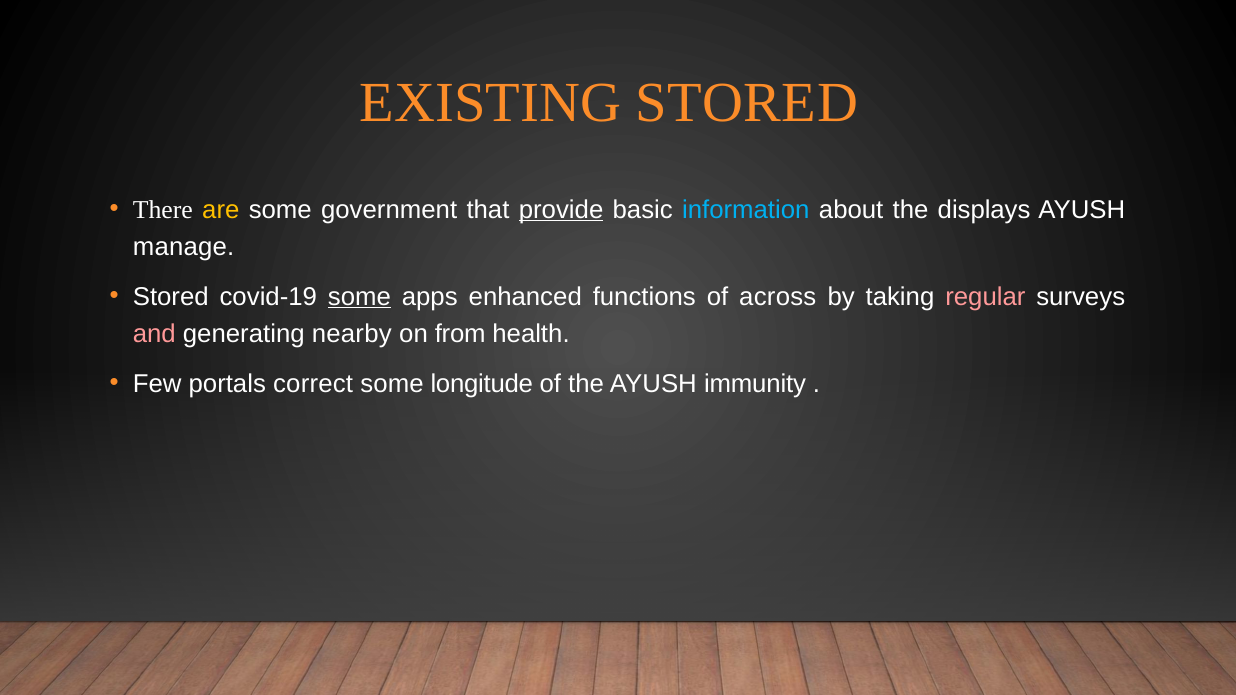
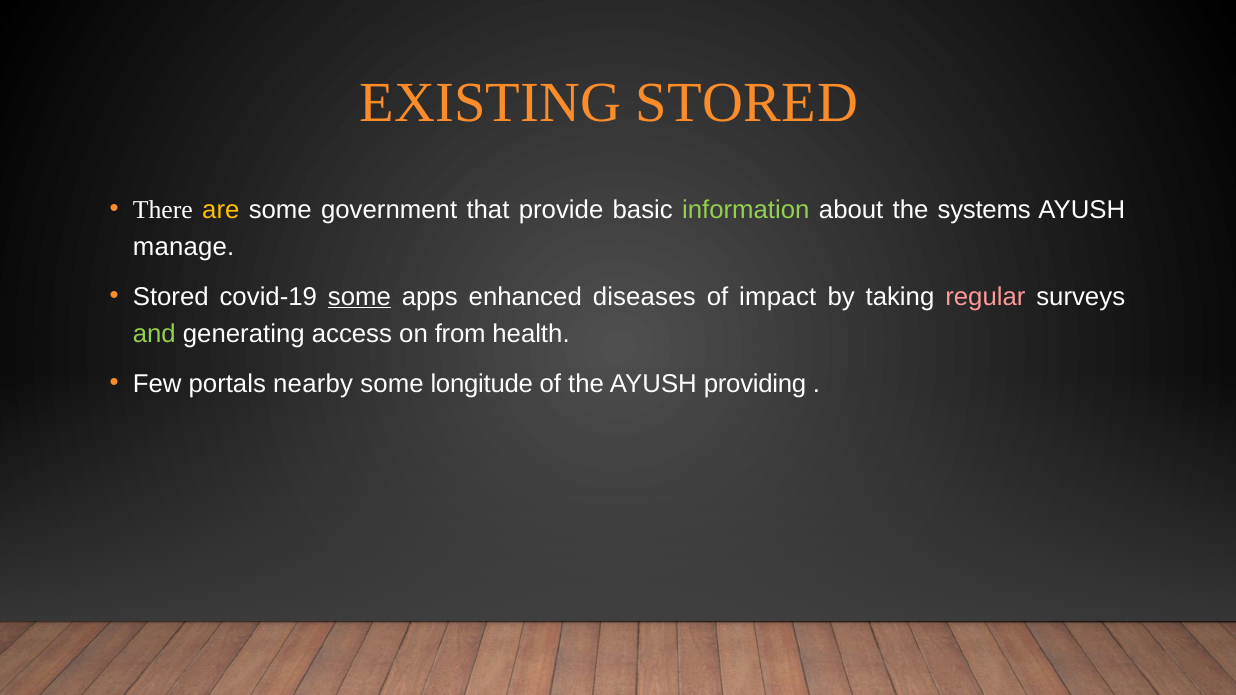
provide underline: present -> none
information colour: light blue -> light green
displays: displays -> systems
functions: functions -> diseases
across: across -> impact
and colour: pink -> light green
nearby: nearby -> access
correct: correct -> nearby
immunity: immunity -> providing
